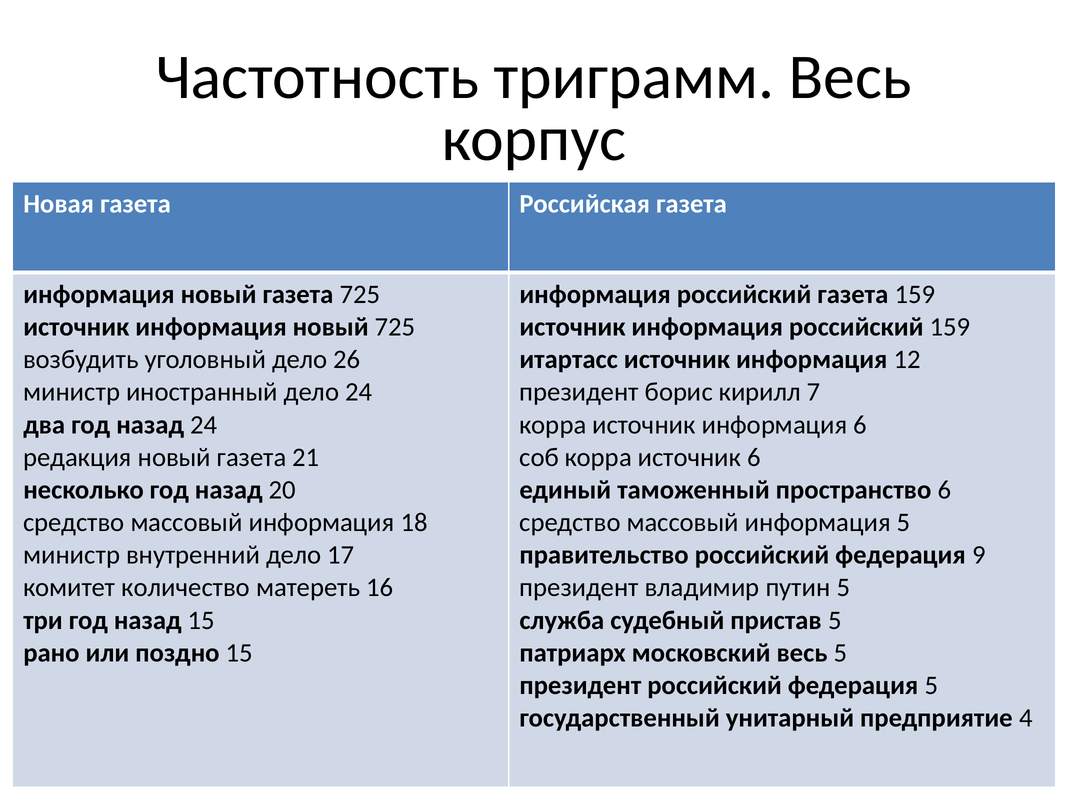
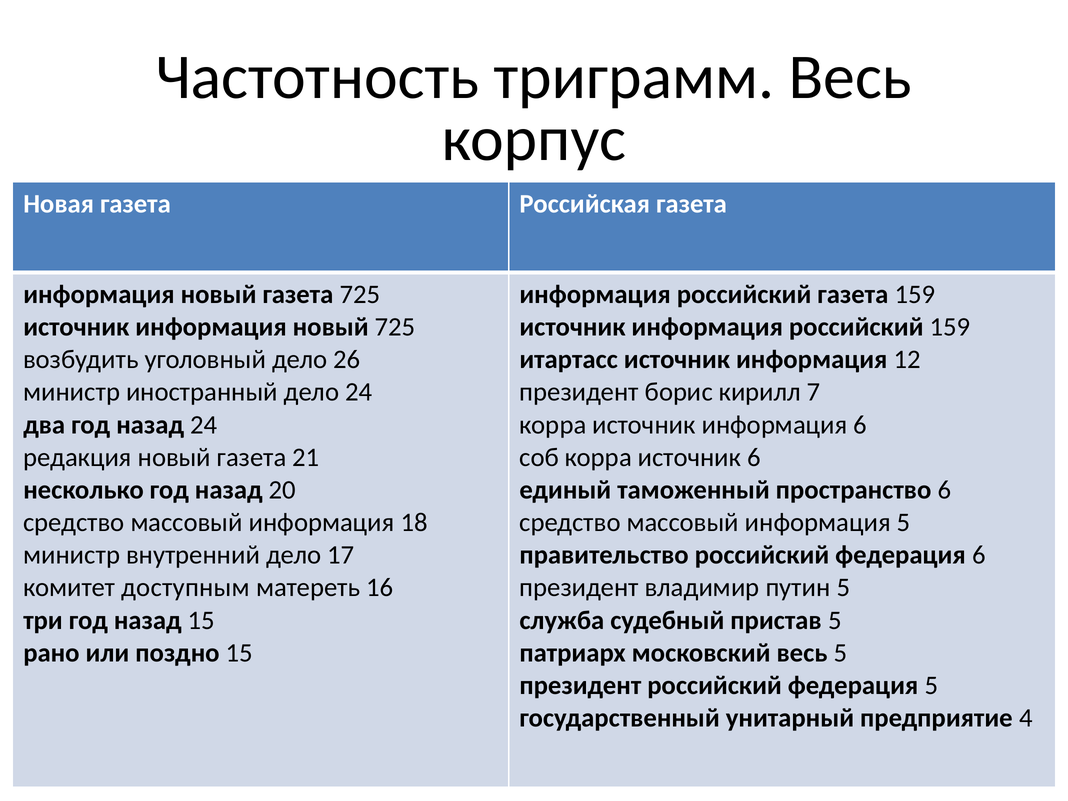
федерация 9: 9 -> 6
количество: количество -> доступным
